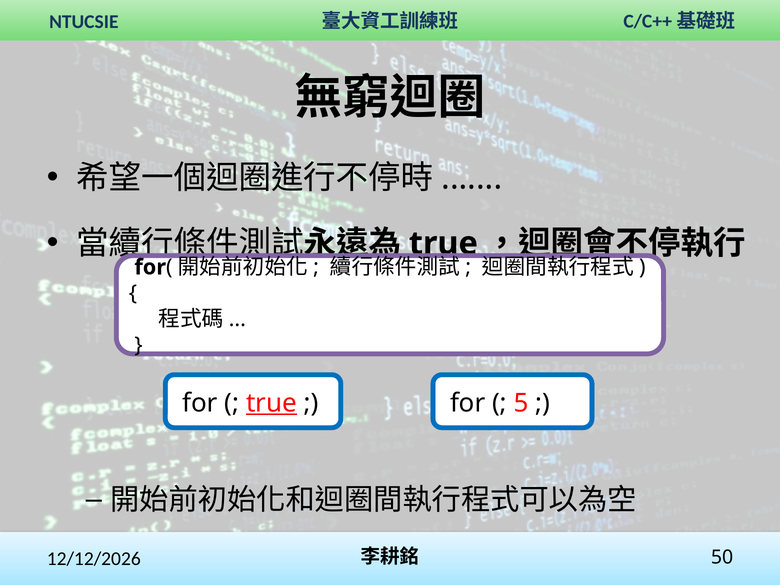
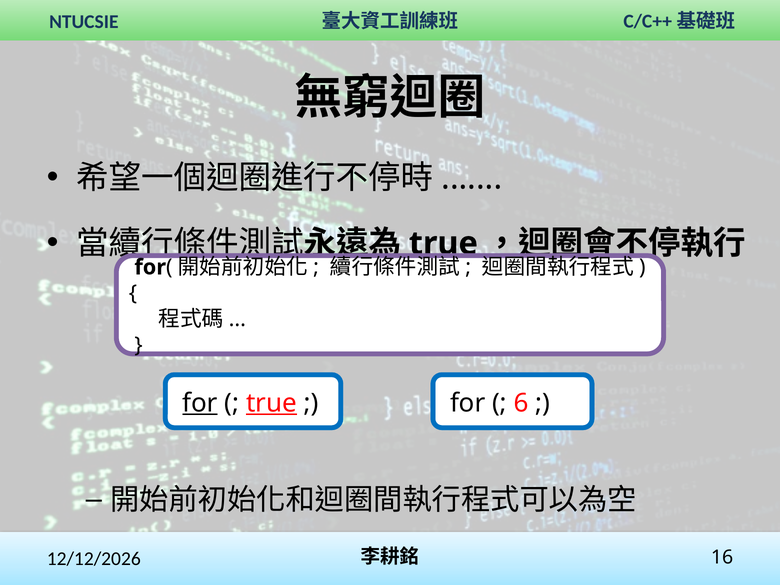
for at (200, 403) underline: none -> present
5: 5 -> 6
50: 50 -> 16
